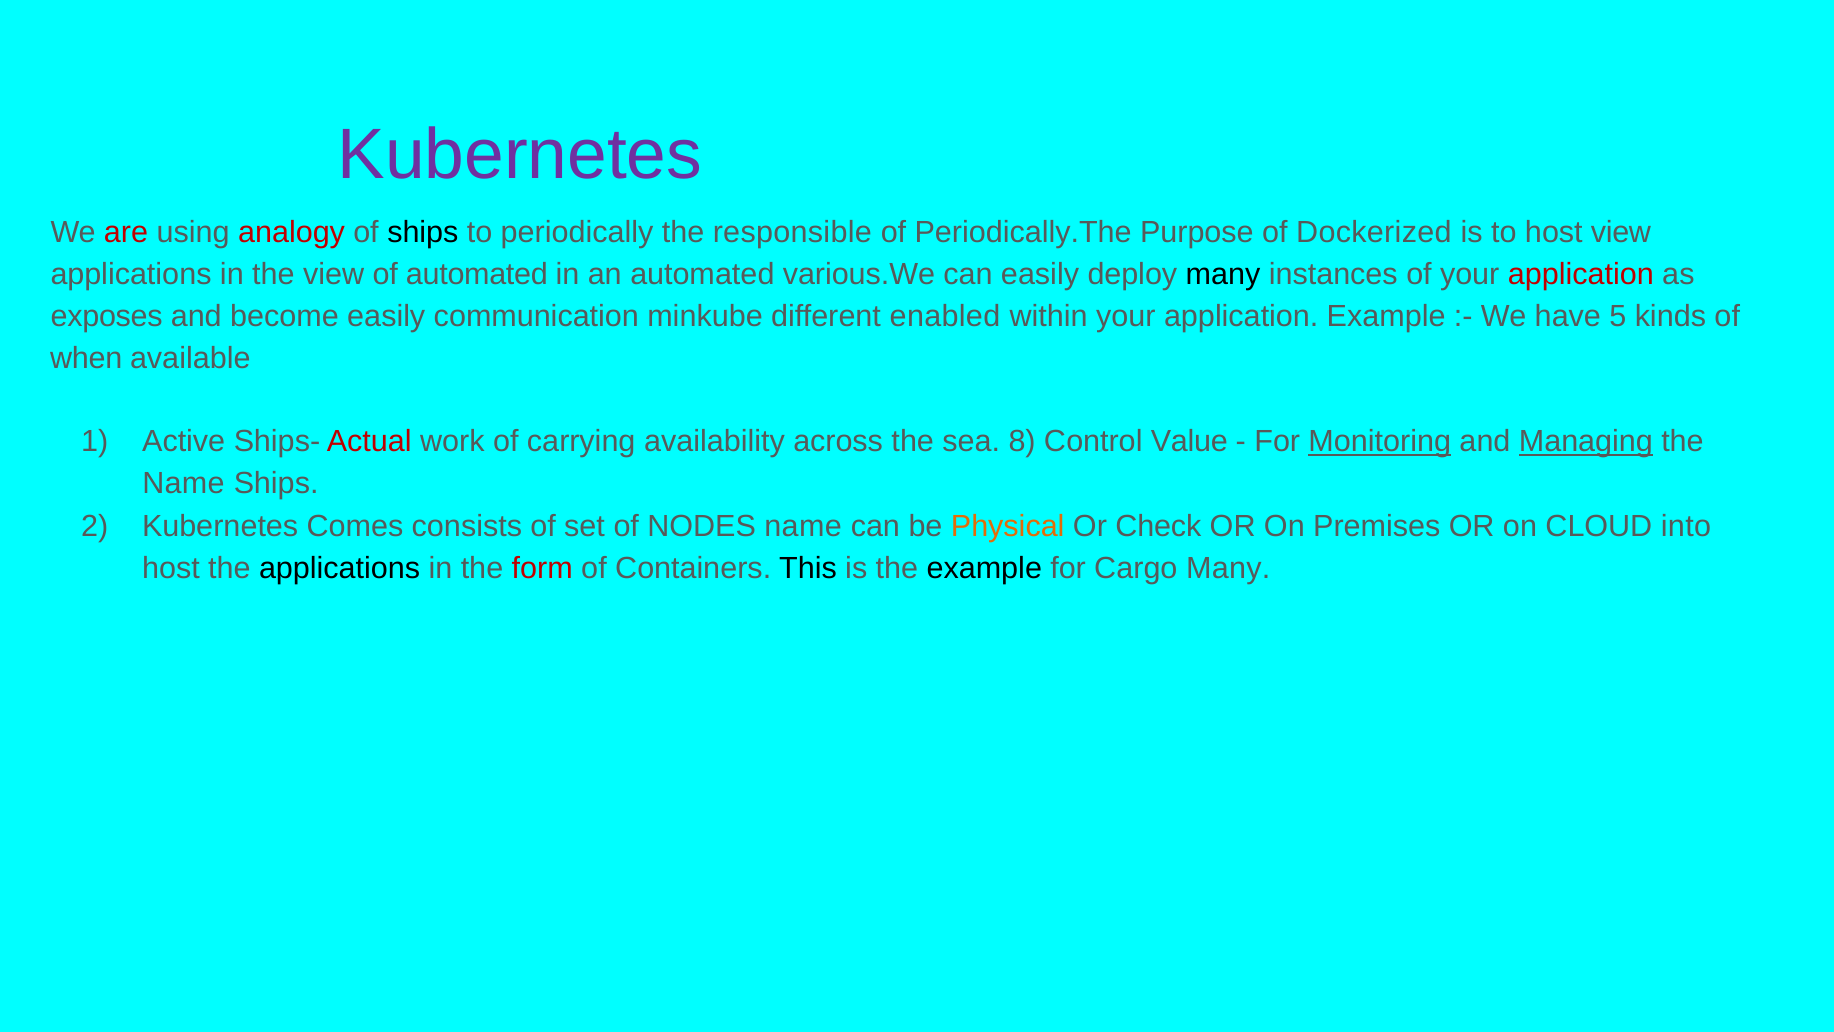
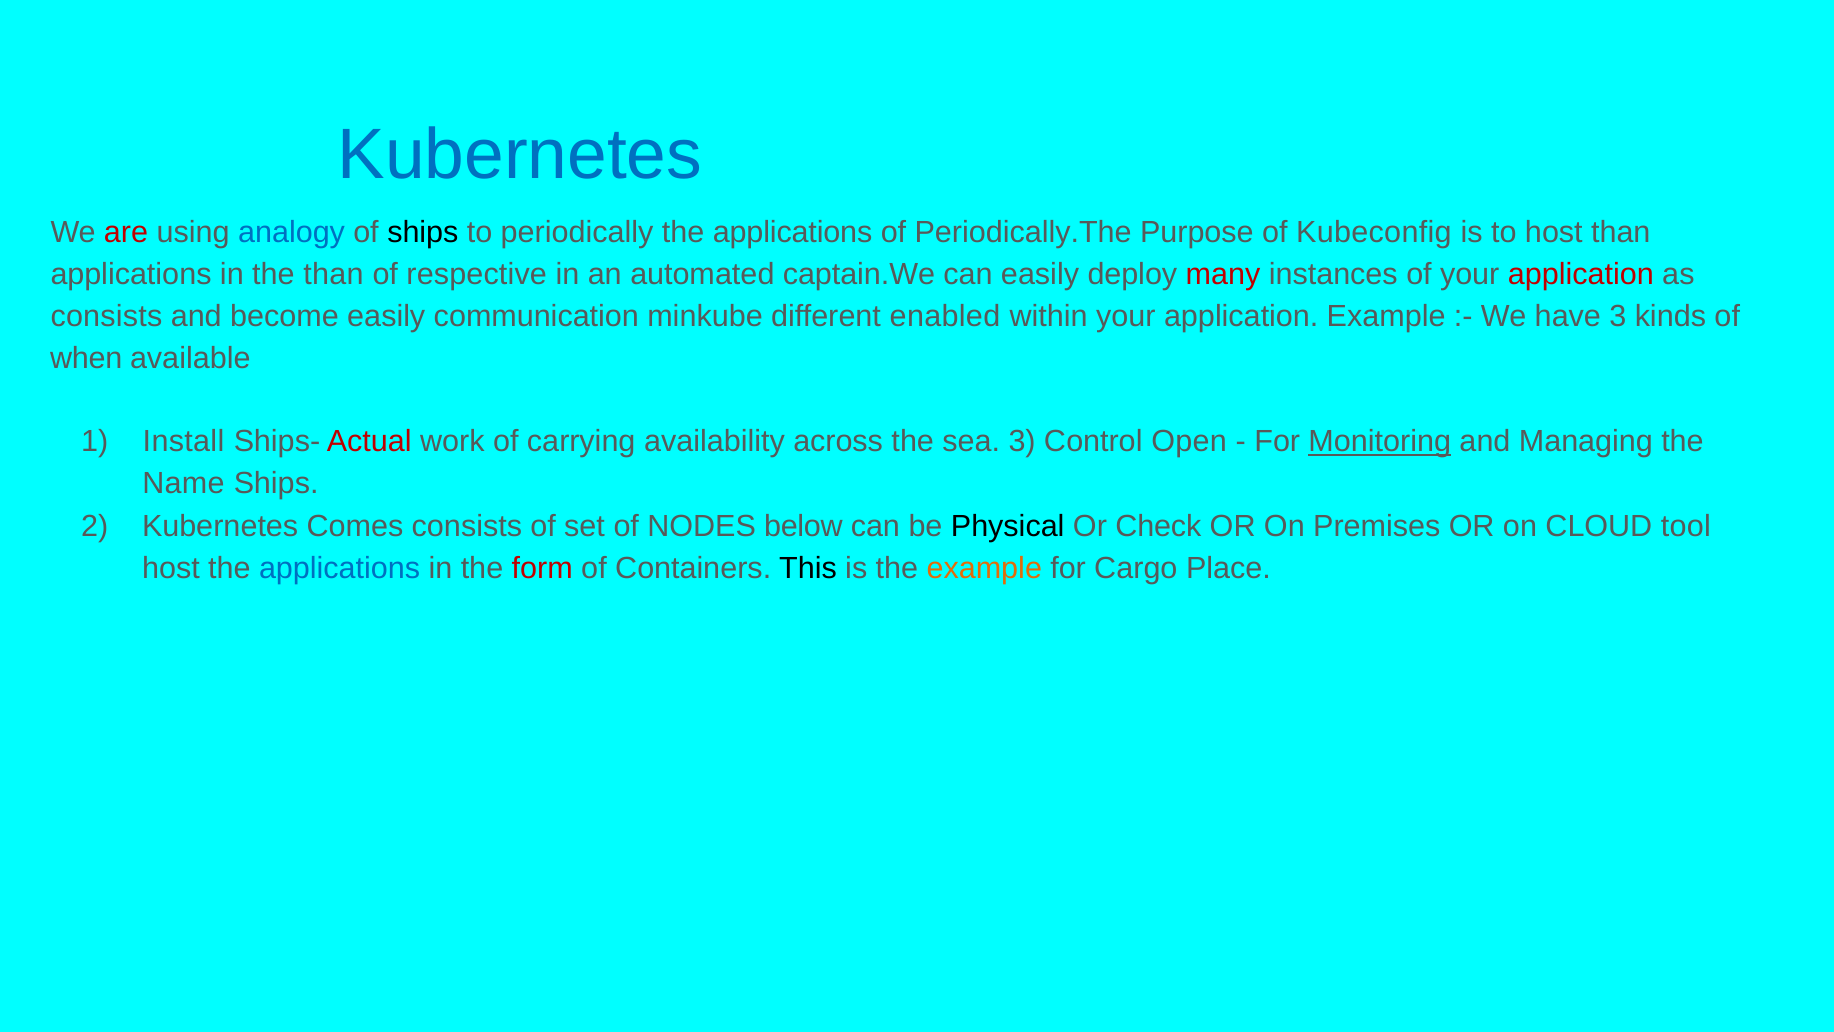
Kubernetes at (520, 155) colour: purple -> blue
analogy colour: red -> blue
responsible at (792, 232): responsible -> applications
Dockerized: Dockerized -> Kubeconfig
host view: view -> than
the view: view -> than
of automated: automated -> respective
various.We: various.We -> captain.We
many at (1223, 274) colour: black -> red
exposes at (107, 317): exposes -> consists
have 5: 5 -> 3
Active: Active -> Install
sea 8: 8 -> 3
Value: Value -> Open
Managing underline: present -> none
NODES name: name -> below
Physical colour: orange -> black
into: into -> tool
applications at (340, 568) colour: black -> blue
example at (984, 568) colour: black -> orange
Cargo Many: Many -> Place
